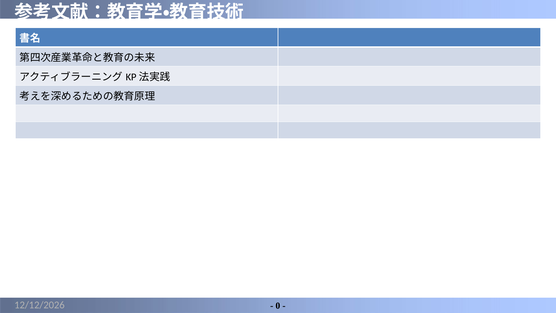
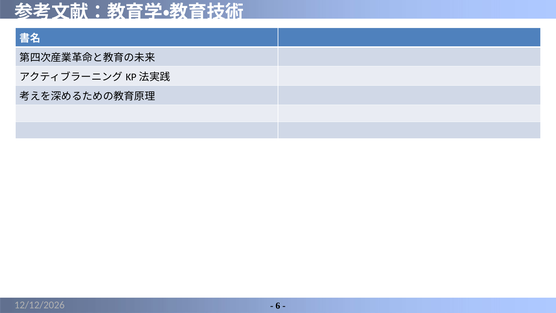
0: 0 -> 6
